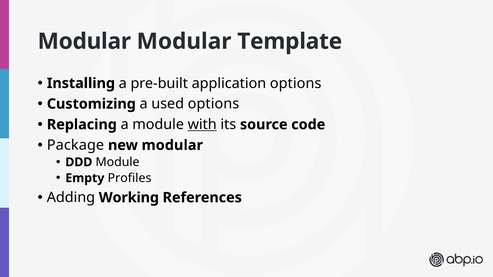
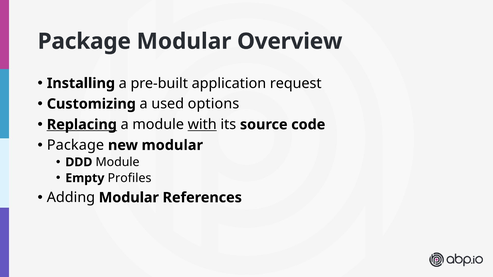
Modular at (84, 41): Modular -> Package
Template: Template -> Overview
application options: options -> request
Replacing underline: none -> present
Adding Working: Working -> Modular
